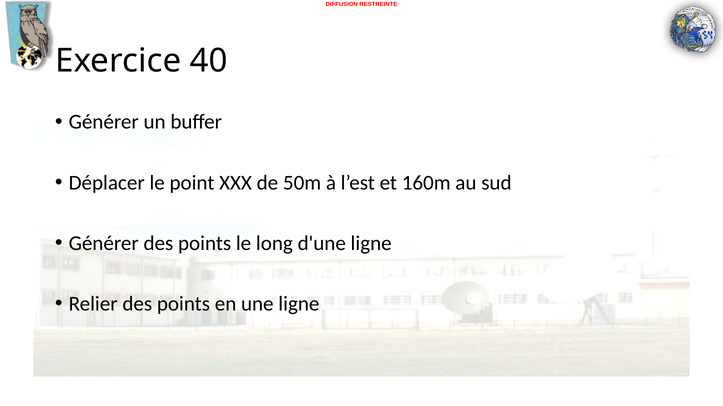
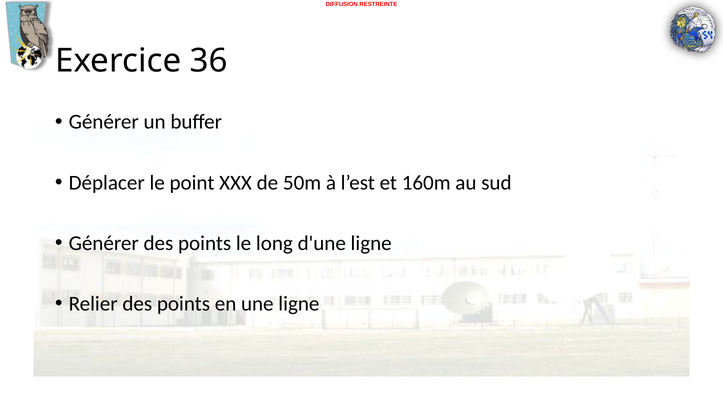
40: 40 -> 36
